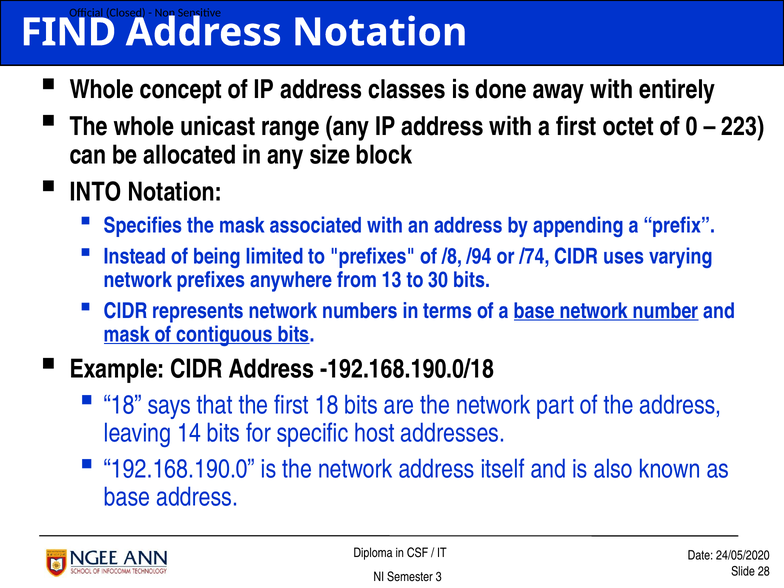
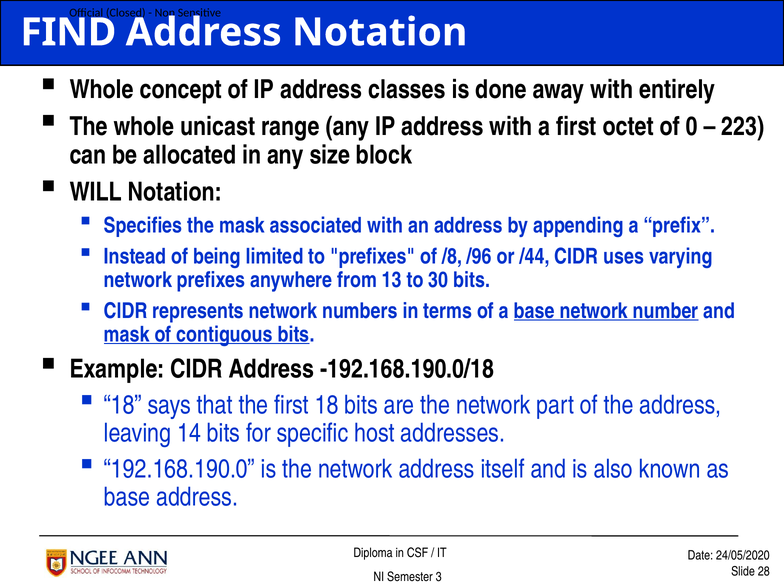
INTO: INTO -> WILL
/94: /94 -> /96
/74: /74 -> /44
